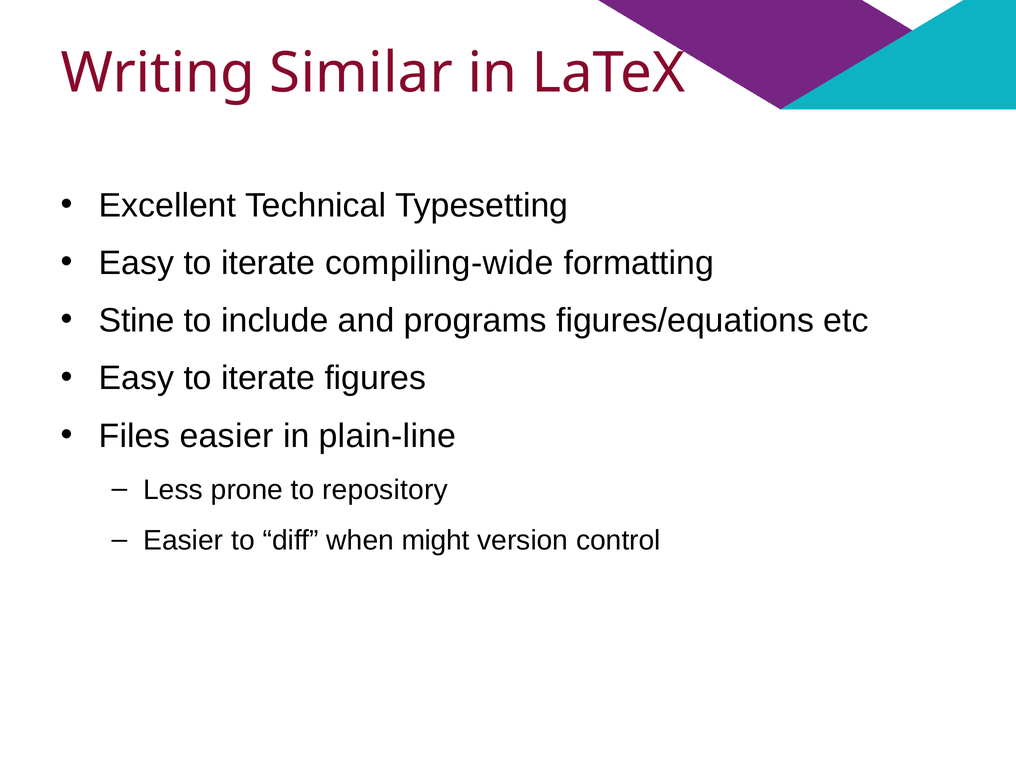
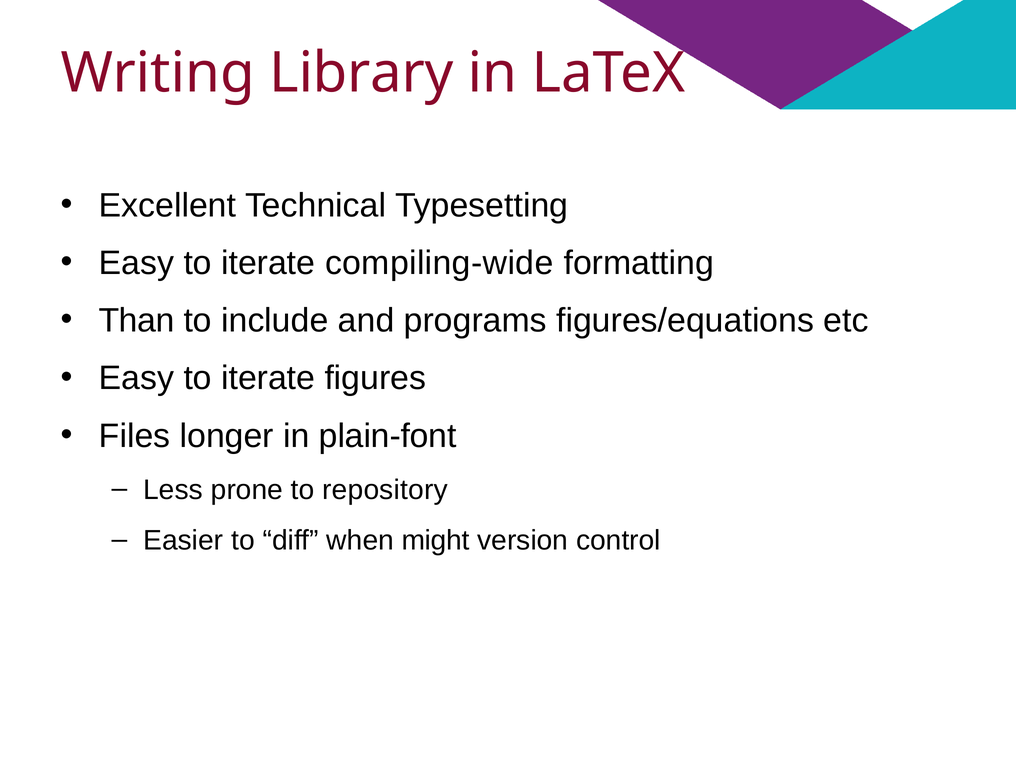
Similar: Similar -> Library
Stine: Stine -> Than
Files easier: easier -> longer
plain-line: plain-line -> plain-font
